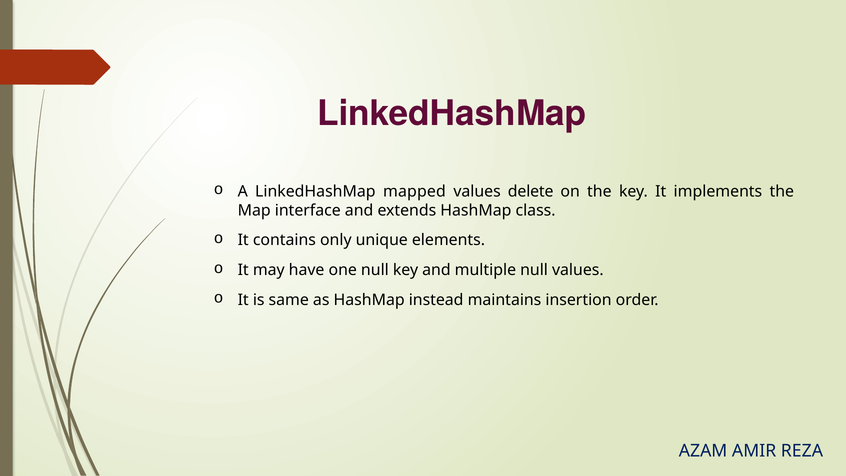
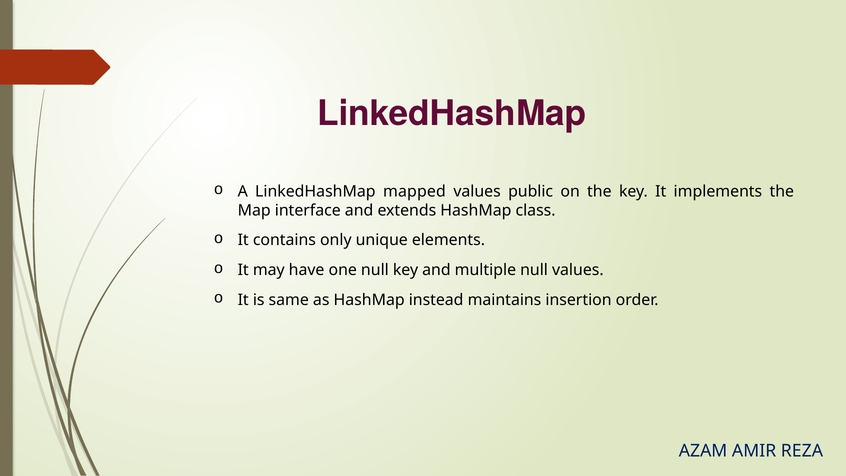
delete: delete -> public
